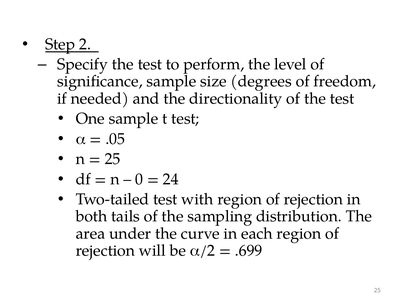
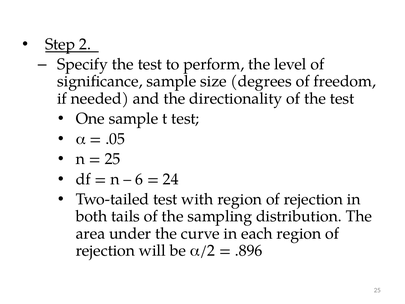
0: 0 -> 6
.699: .699 -> .896
